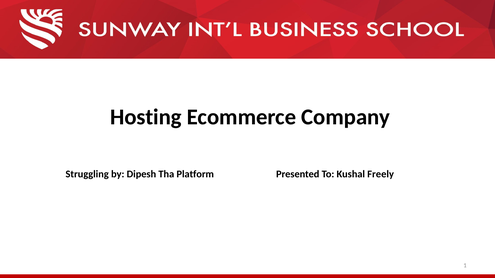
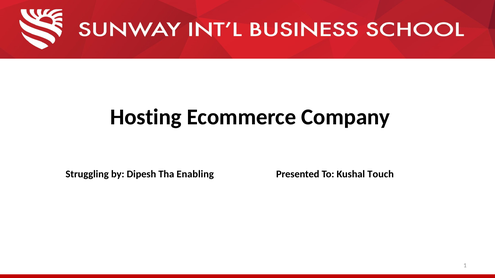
Platform: Platform -> Enabling
Freely: Freely -> Touch
